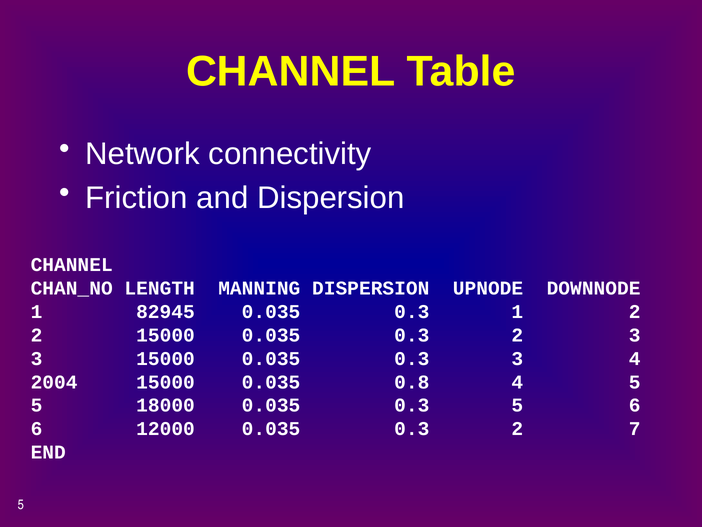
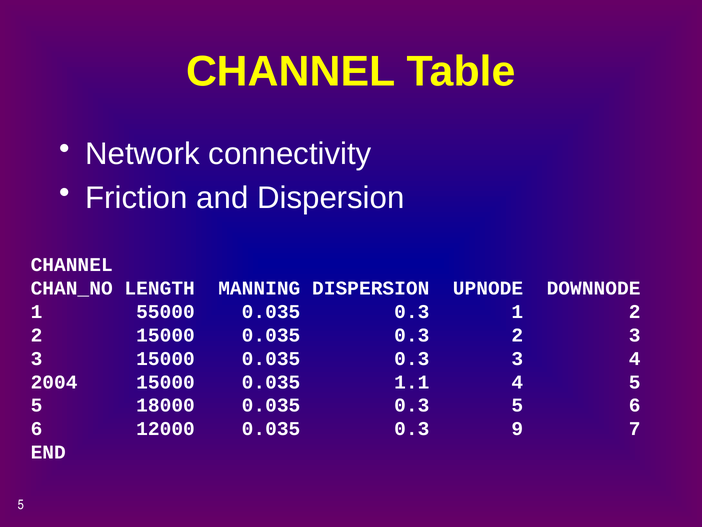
82945: 82945 -> 55000
0.8: 0.8 -> 1.1
12000 0.035 0.3 2: 2 -> 9
